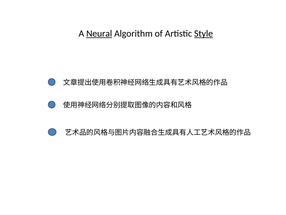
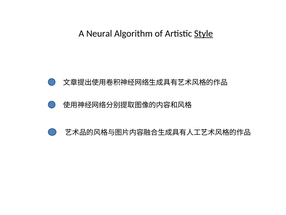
Neural underline: present -> none
